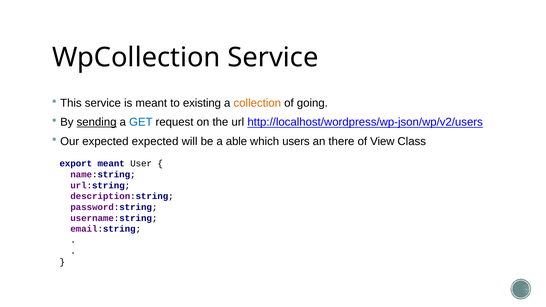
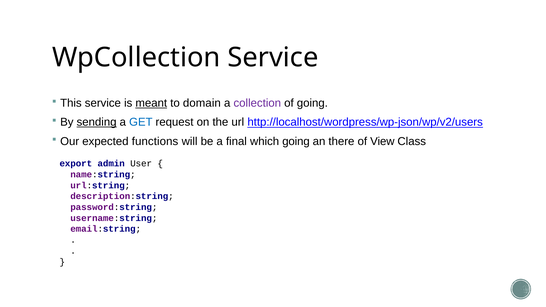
meant at (151, 103) underline: none -> present
existing: existing -> domain
collection colour: orange -> purple
expected expected: expected -> functions
able: able -> final
which users: users -> going
export meant: meant -> admin
